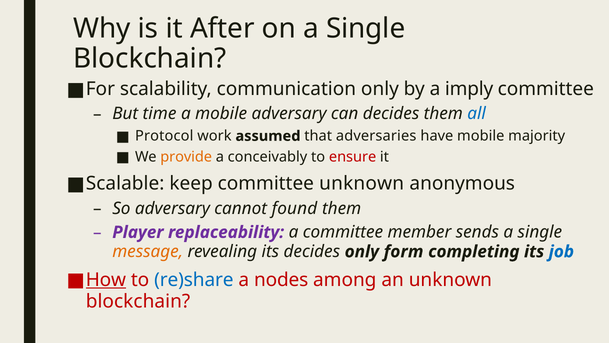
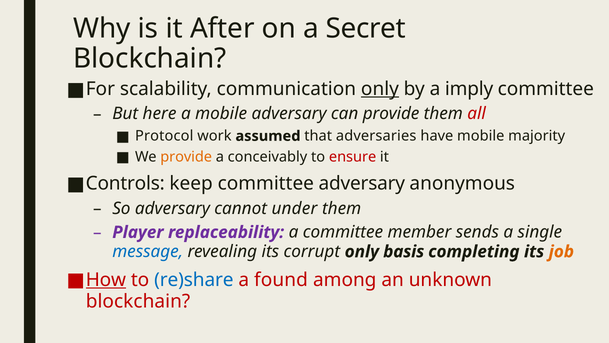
on a Single: Single -> Secret
only at (380, 89) underline: none -> present
time: time -> here
can decides: decides -> provide
all colour: blue -> red
Scalable: Scalable -> Controls
committee unknown: unknown -> adversary
found: found -> under
message colour: orange -> blue
its decides: decides -> corrupt
form: form -> basis
job colour: blue -> orange
nodes: nodes -> found
